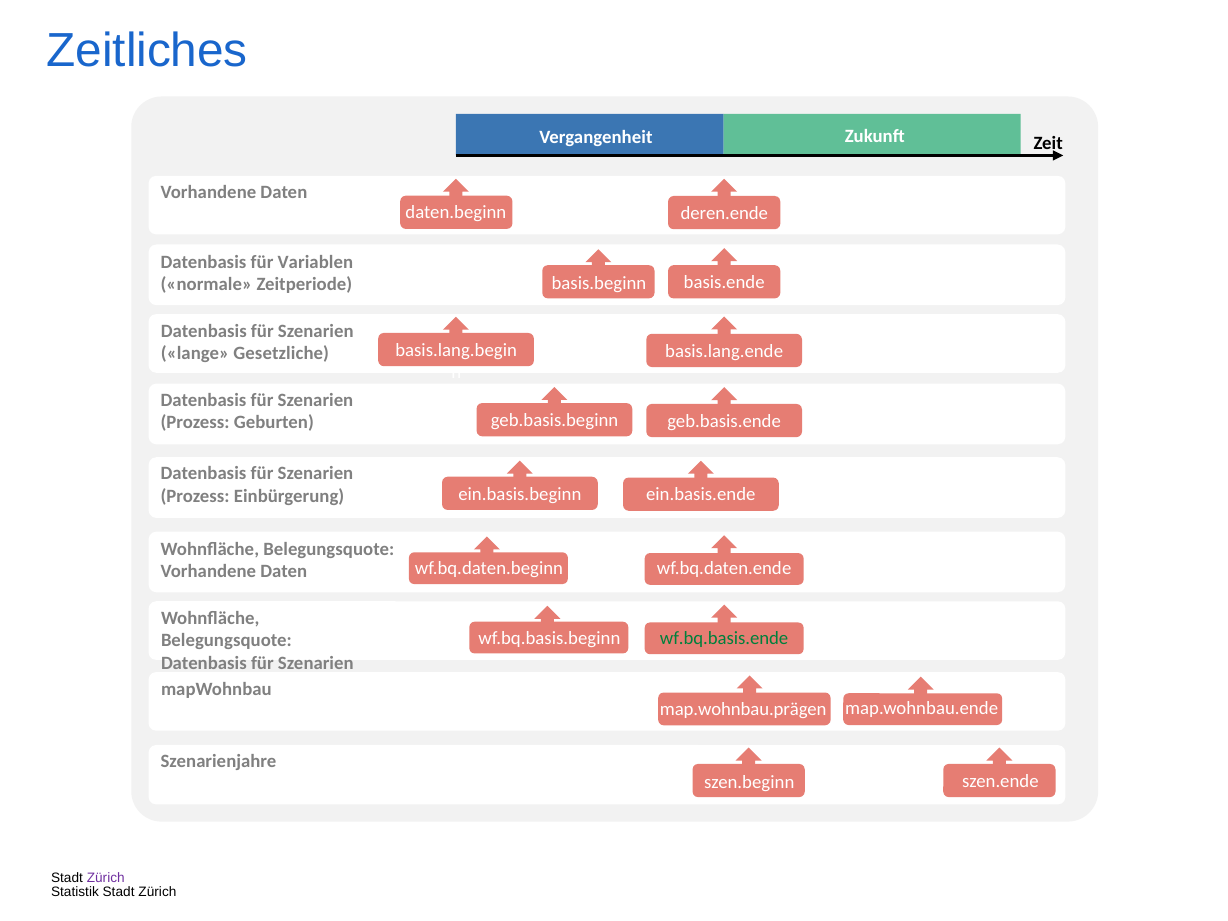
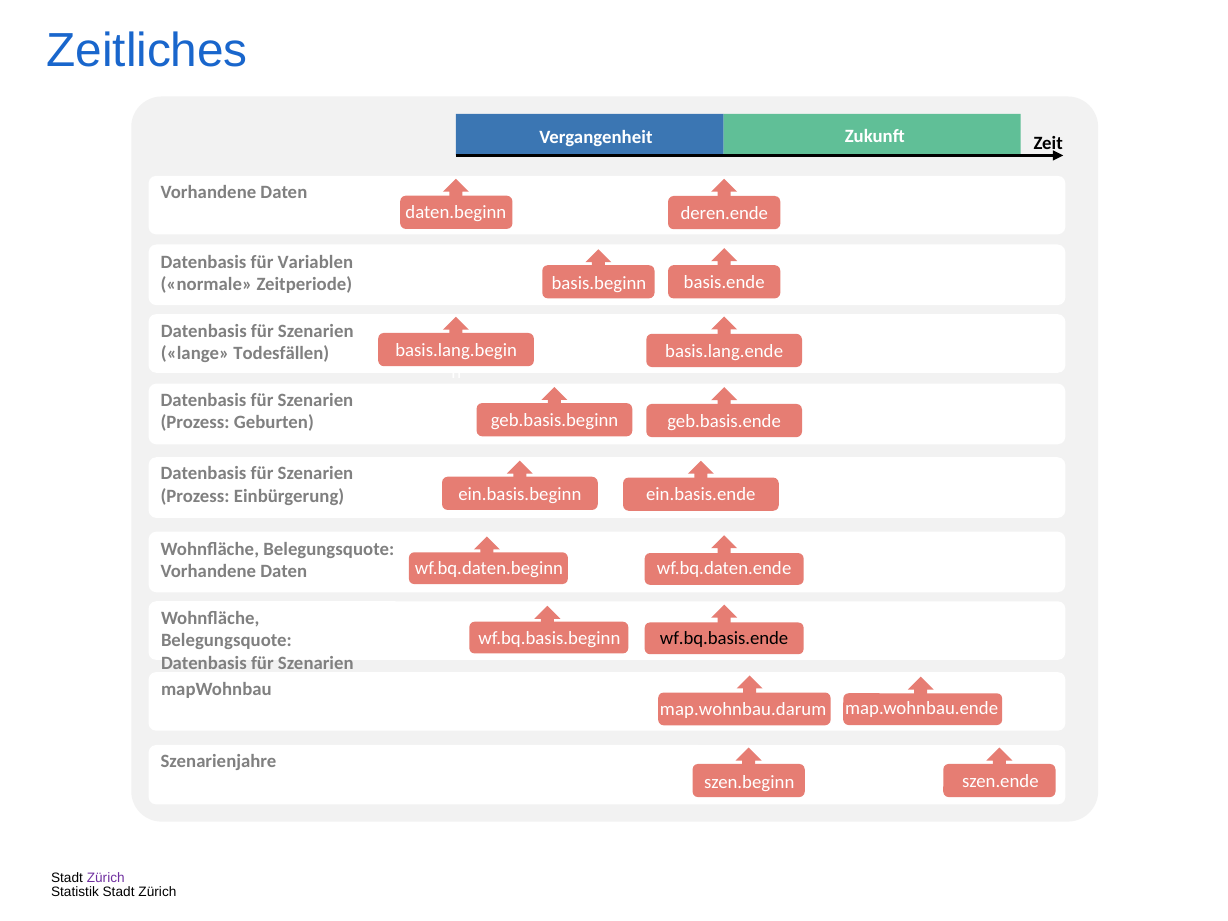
Gesetzliche: Gesetzliche -> Todesfällen
wf.bq.basis.ende colour: green -> black
map.wohnbau.prägen: map.wohnbau.prägen -> map.wohnbau.darum
